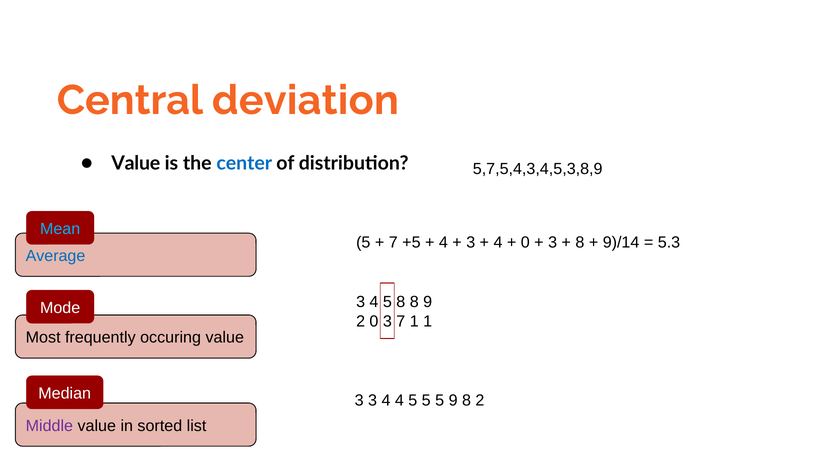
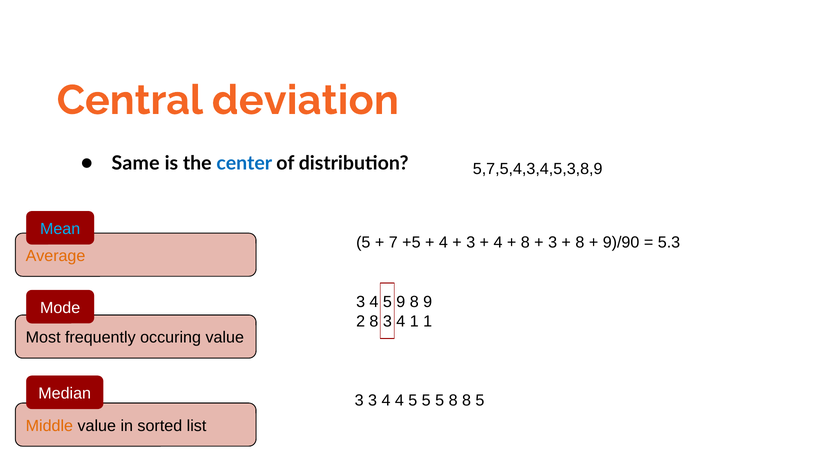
Value at (136, 163): Value -> Same
0 at (525, 243): 0 -> 8
9)/14: 9)/14 -> 9)/90
Average colour: blue -> orange
5 8: 8 -> 9
2 0: 0 -> 8
7 at (401, 321): 7 -> 4
5 9: 9 -> 8
8 2: 2 -> 5
Middle colour: purple -> orange
